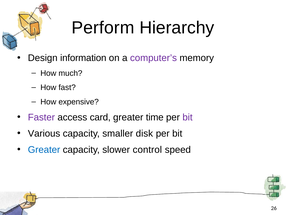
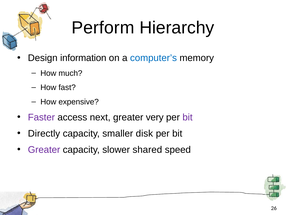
computer’s colour: purple -> blue
card: card -> next
time: time -> very
Various: Various -> Directly
Greater at (44, 149) colour: blue -> purple
control: control -> shared
